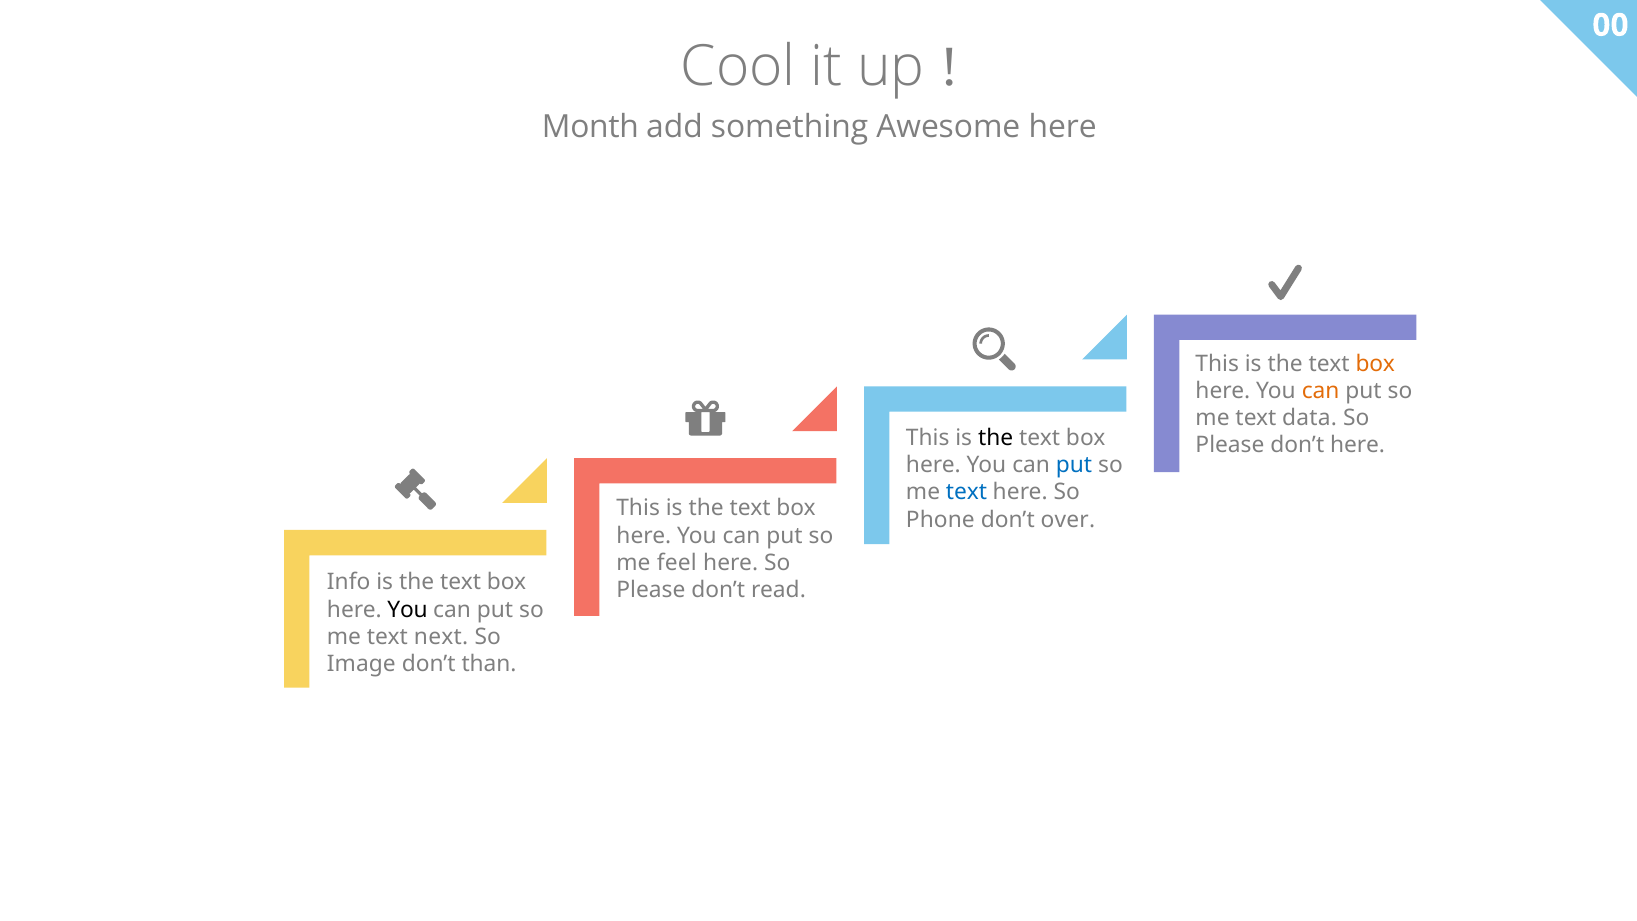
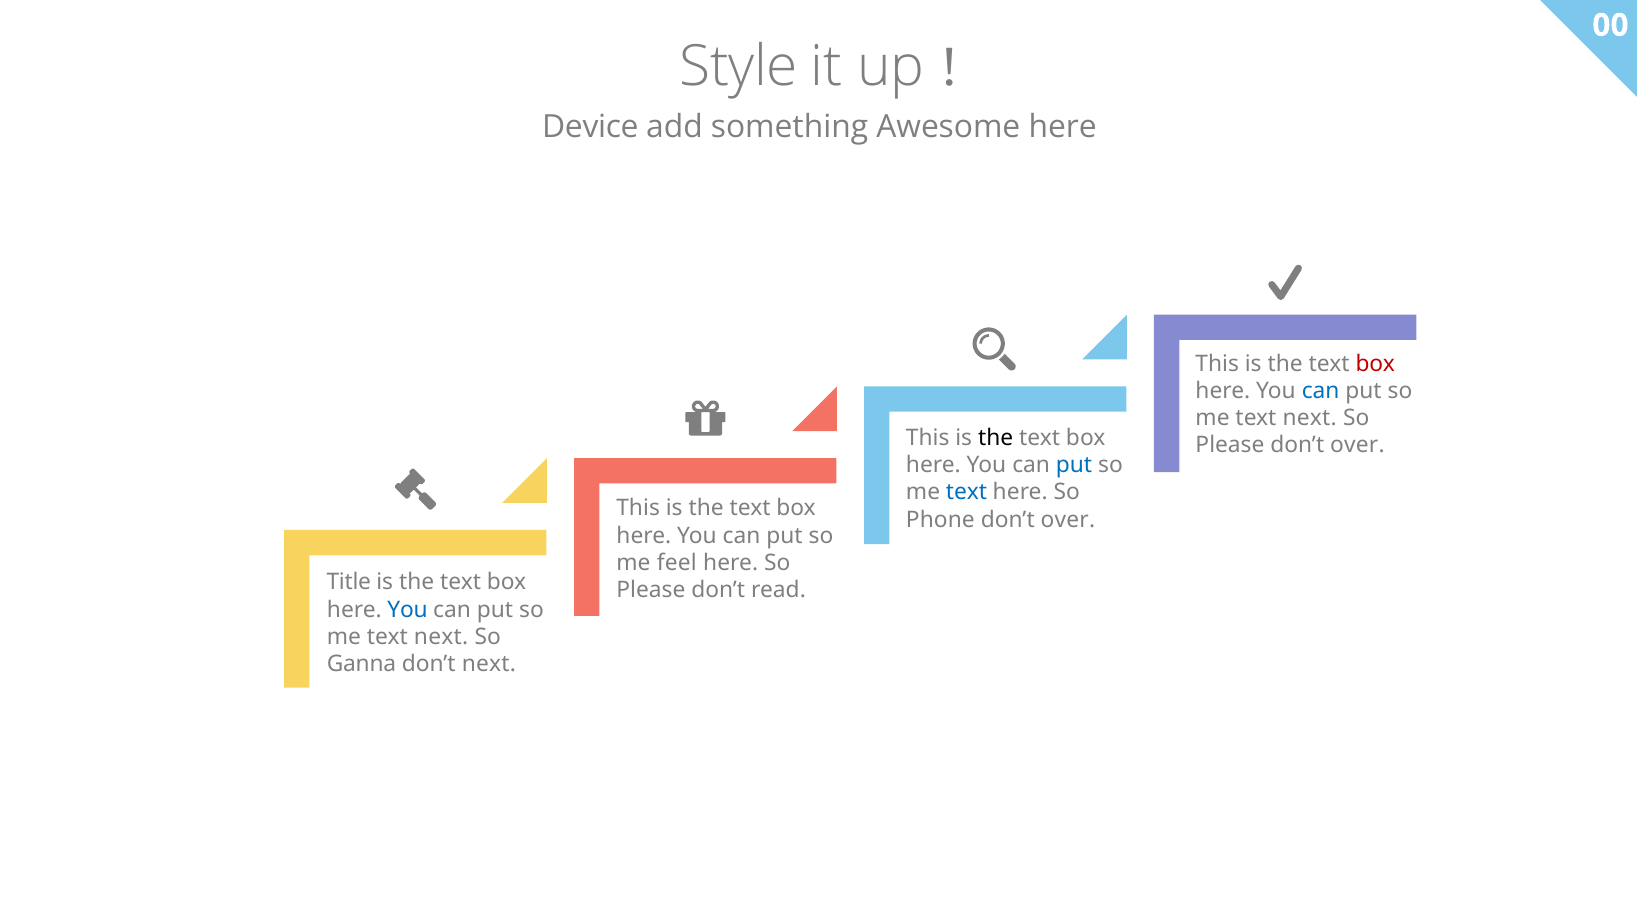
Cool: Cool -> Style
Month: Month -> Device
box at (1375, 363) colour: orange -> red
can at (1321, 391) colour: orange -> blue
data at (1310, 418): data -> next
Please don’t here: here -> over
Info: Info -> Title
You at (408, 609) colour: black -> blue
Image: Image -> Ganna
don’t than: than -> next
